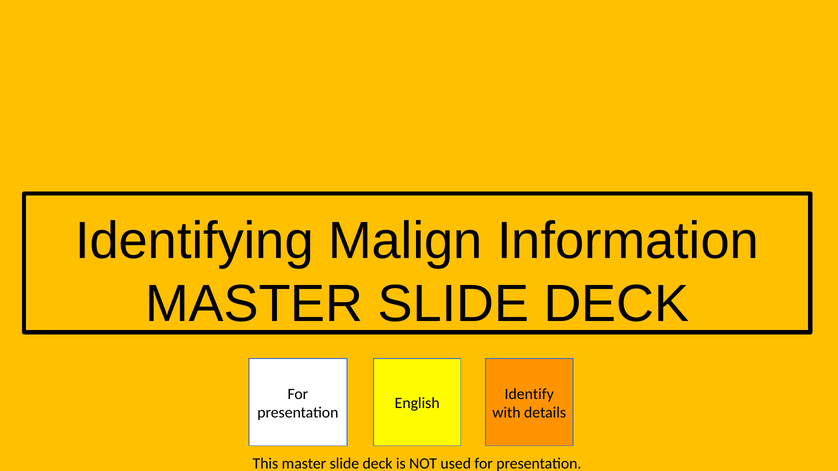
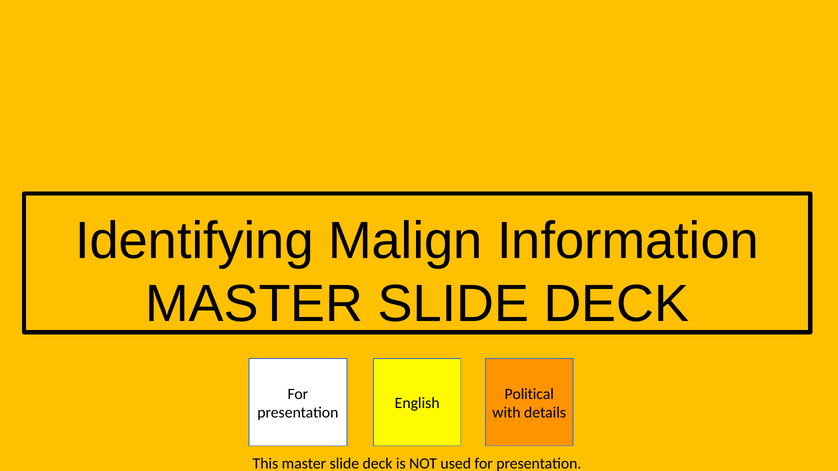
Identify: Identify -> Political
